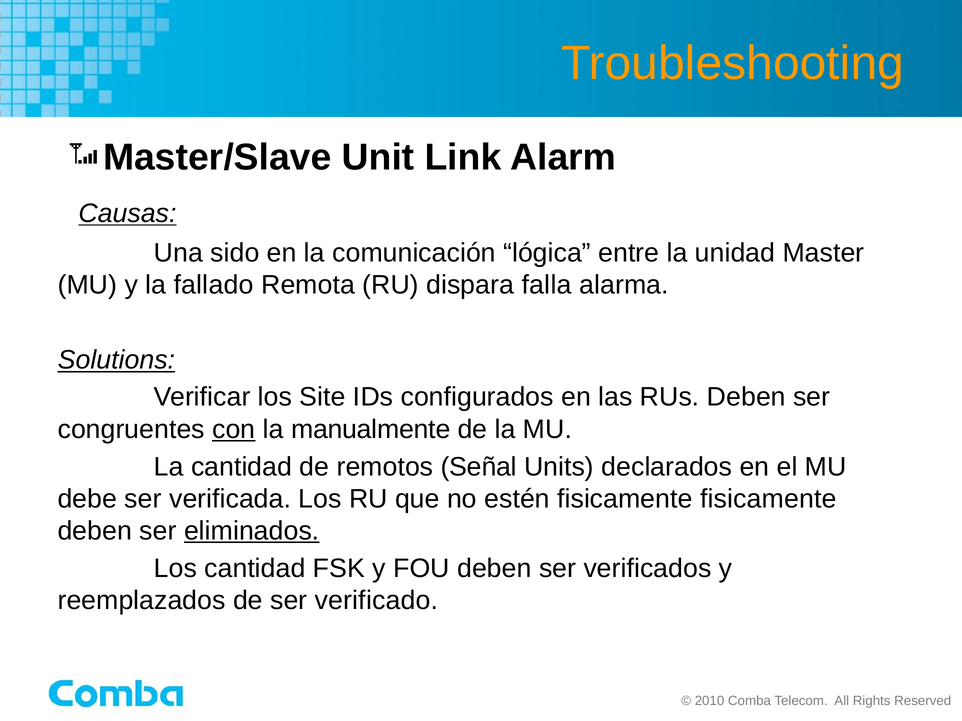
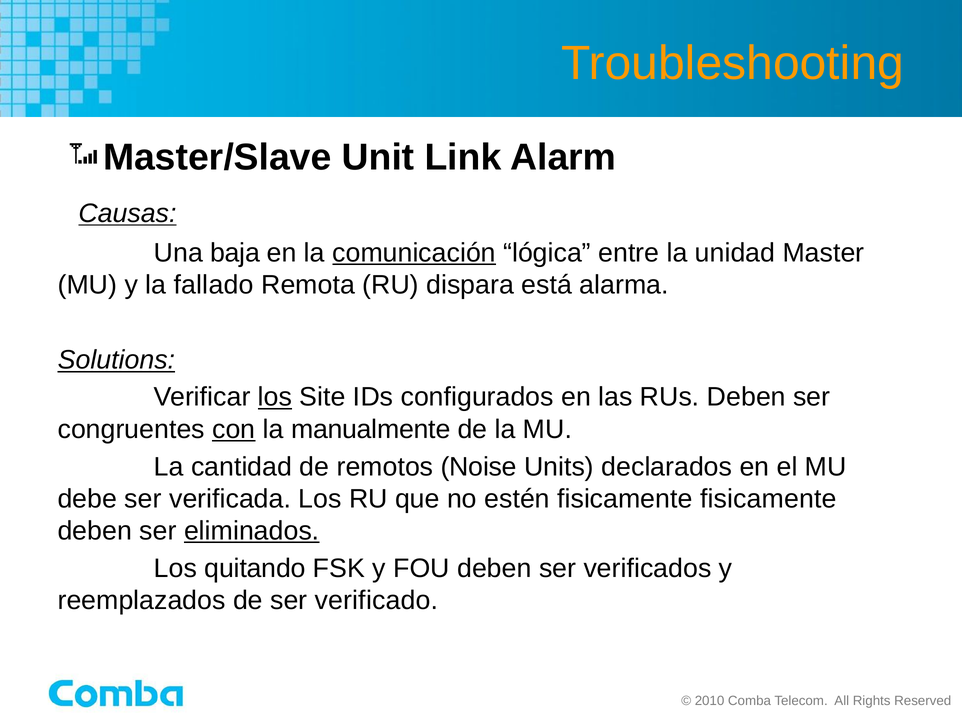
sido: sido -> baja
comunicación underline: none -> present
falla: falla -> está
los at (275, 397) underline: none -> present
Señal: Señal -> Noise
Los cantidad: cantidad -> quitando
